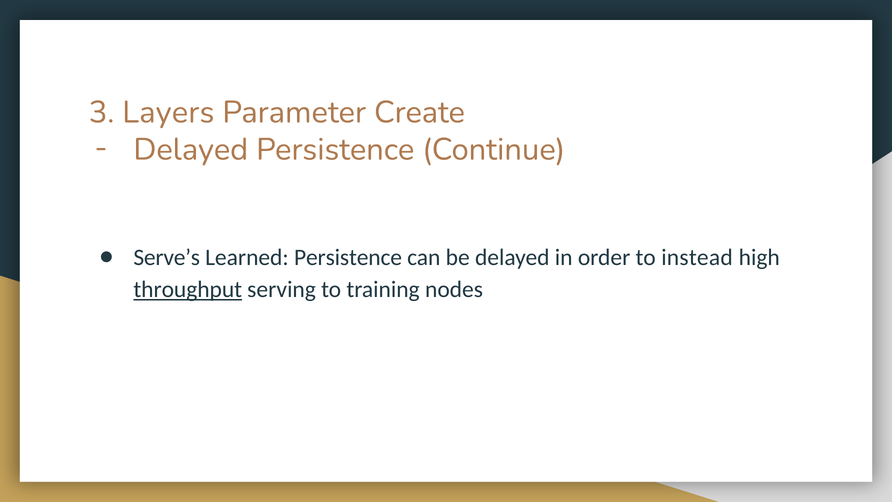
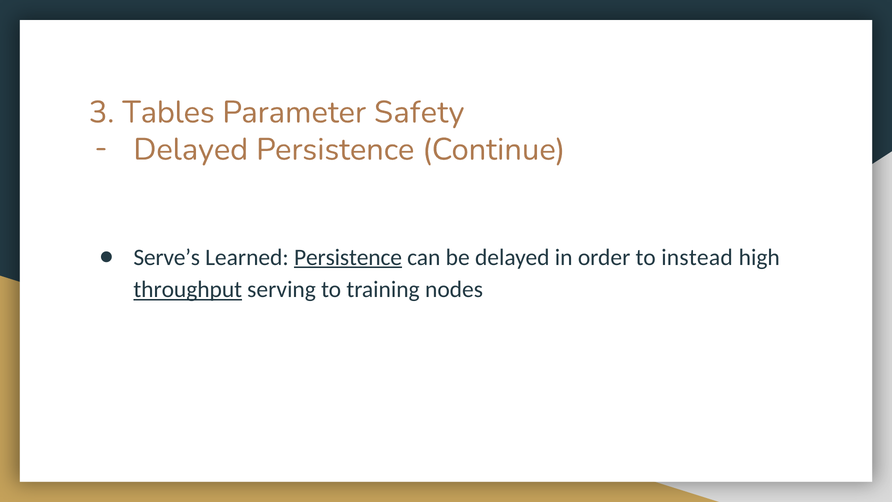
Layers: Layers -> Tables
Create: Create -> Safety
Persistence at (348, 257) underline: none -> present
